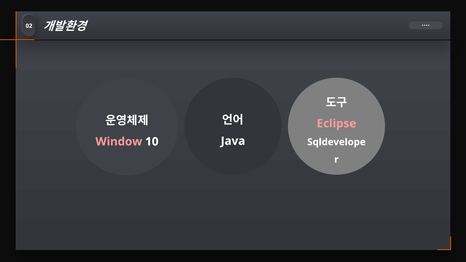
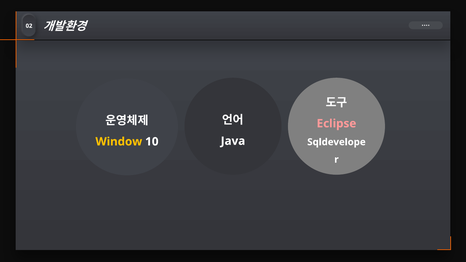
Window colour: pink -> yellow
